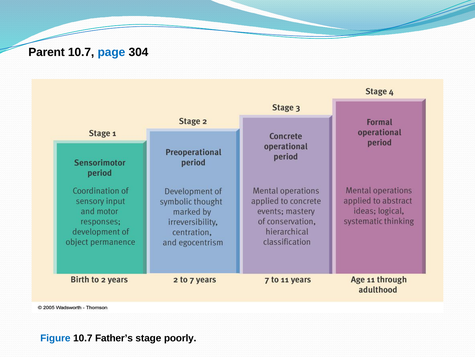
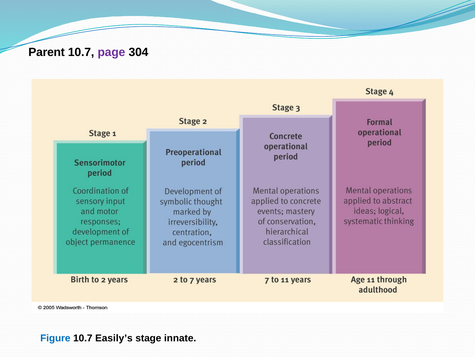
page colour: blue -> purple
Father’s: Father’s -> Easily’s
poorly: poorly -> innate
